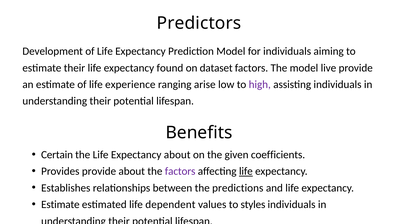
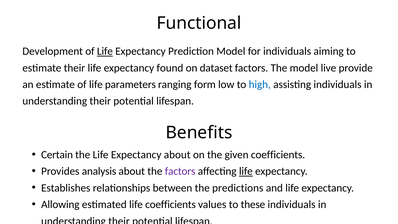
Predictors: Predictors -> Functional
Life at (105, 51) underline: none -> present
experience: experience -> parameters
arise: arise -> form
high colour: purple -> blue
Provides provide: provide -> analysis
Estimate at (60, 204): Estimate -> Allowing
life dependent: dependent -> coefficients
styles: styles -> these
